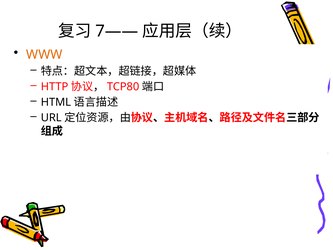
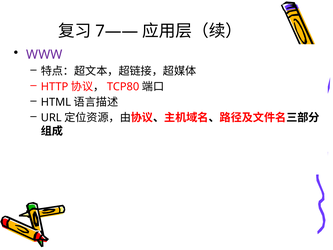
WWW colour: orange -> purple
